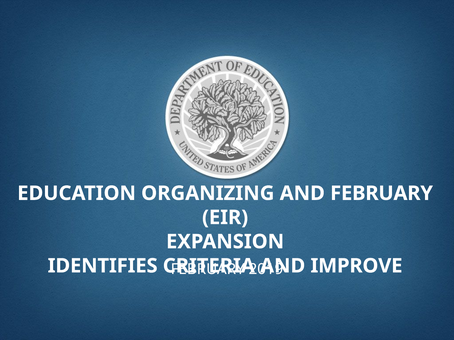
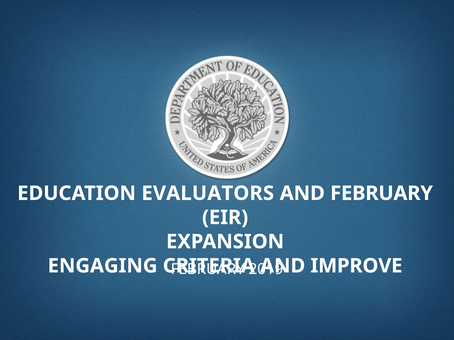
ORGANIZING: ORGANIZING -> EVALUATORS
IDENTIFIES: IDENTIFIES -> ENGAGING
